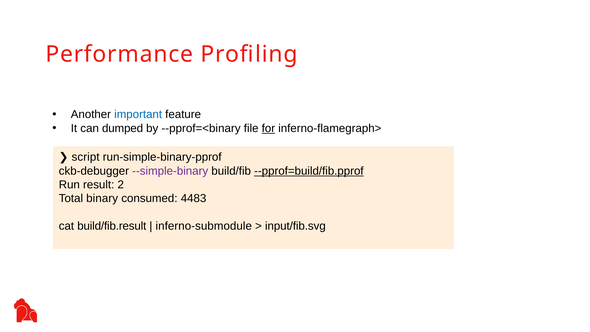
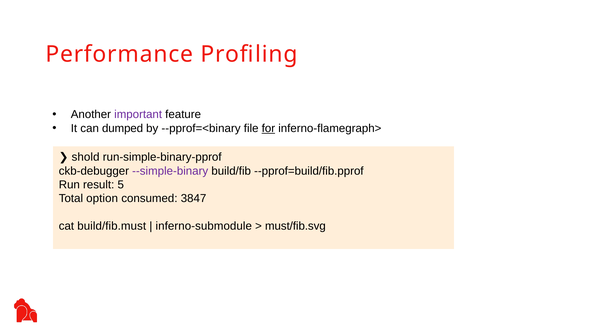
important colour: blue -> purple
script: script -> shold
--pprof=build/fib.pprof underline: present -> none
2: 2 -> 5
binary: binary -> option
4483: 4483 -> 3847
build/fib.result: build/fib.result -> build/fib.must
input/fib.svg: input/fib.svg -> must/fib.svg
